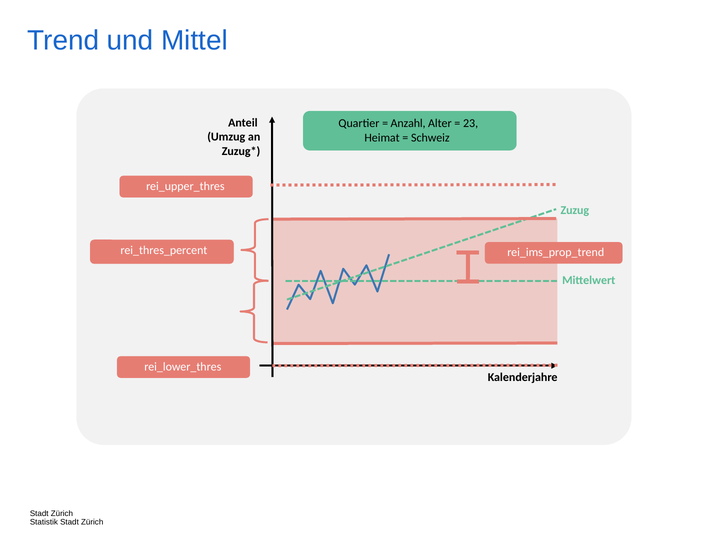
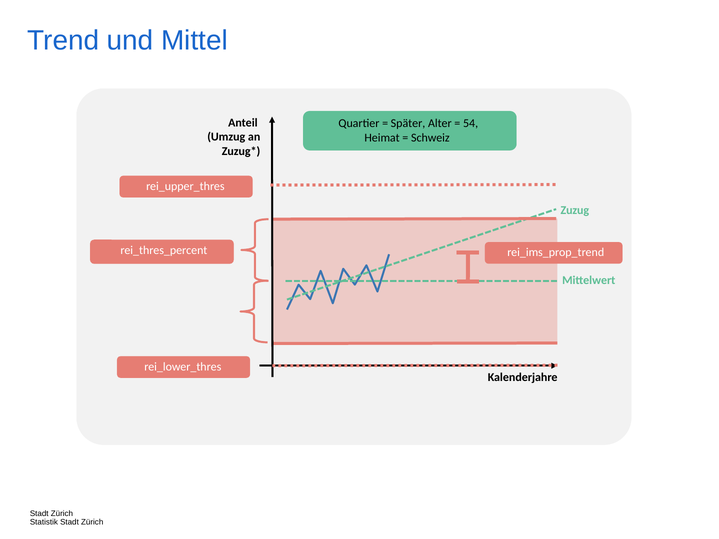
Anzahl: Anzahl -> Später
23: 23 -> 54
